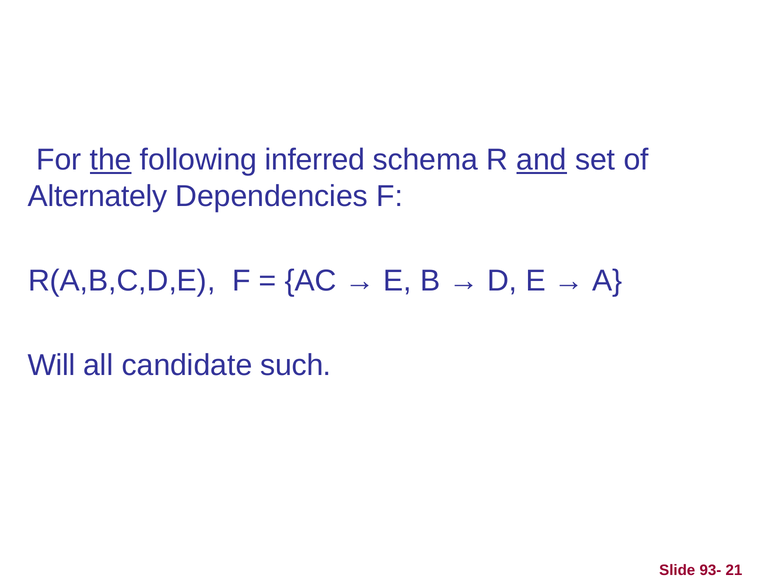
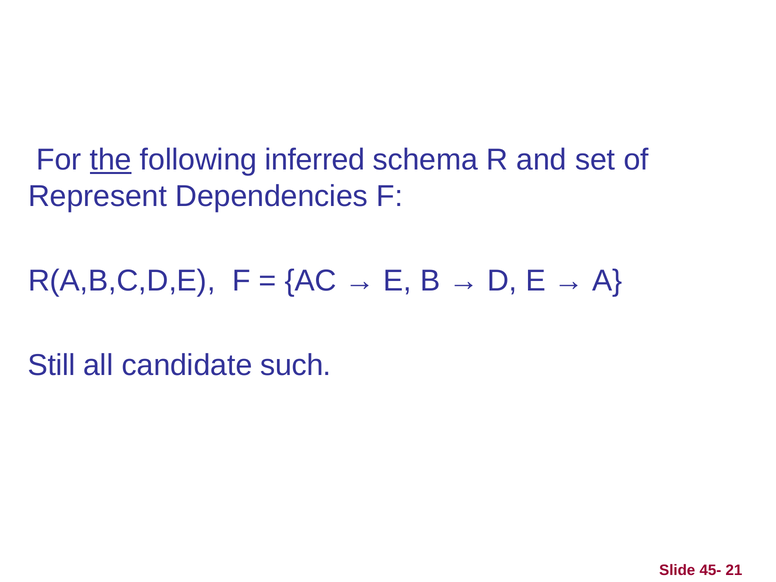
and underline: present -> none
Alternately: Alternately -> Represent
Will: Will -> Still
93-: 93- -> 45-
